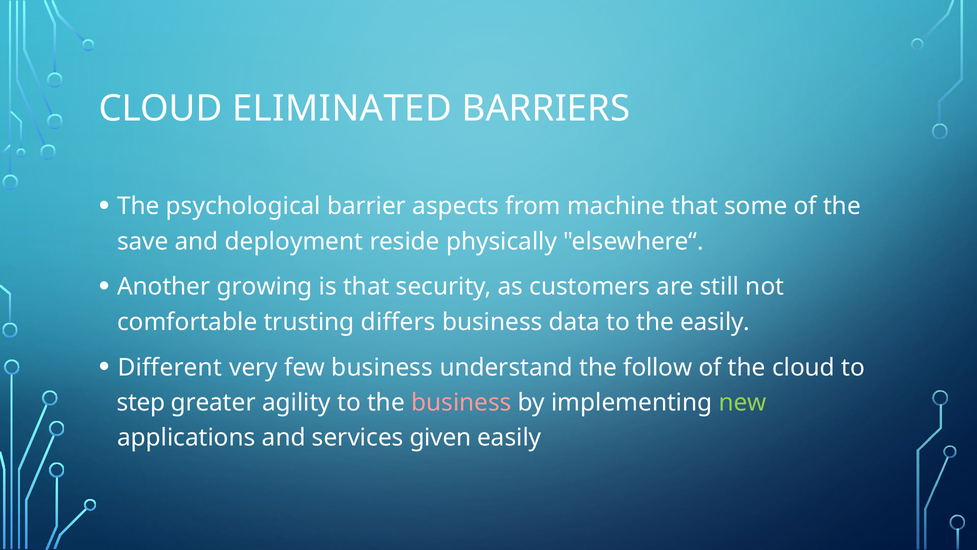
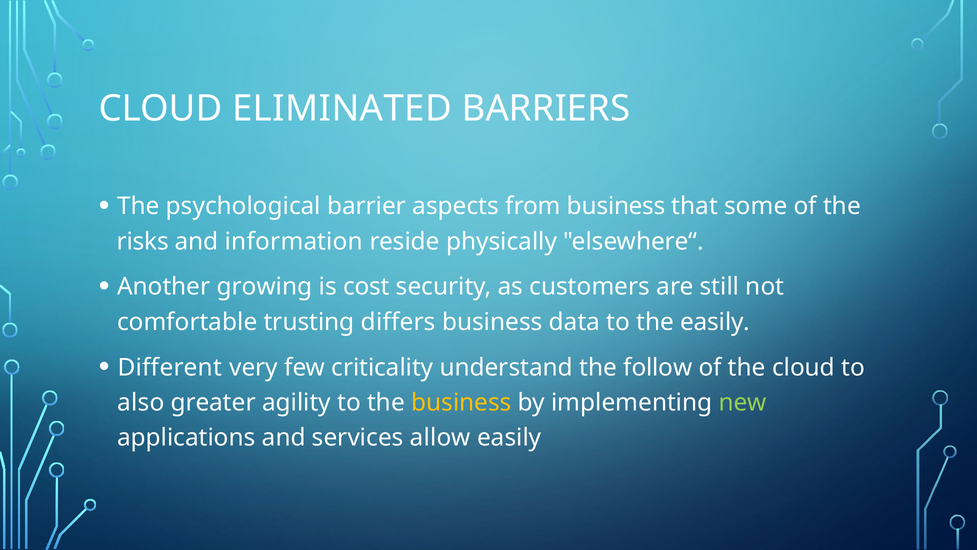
from machine: machine -> business
save: save -> risks
deployment: deployment -> information
is that: that -> cost
few business: business -> criticality
step: step -> also
business at (461, 402) colour: pink -> yellow
given: given -> allow
